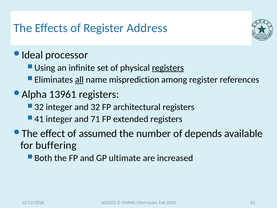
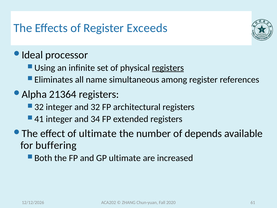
Address: Address -> Exceeds
all underline: present -> none
misprediction: misprediction -> simultaneous
13961: 13961 -> 21364
71: 71 -> 34
of assumed: assumed -> ultimate
